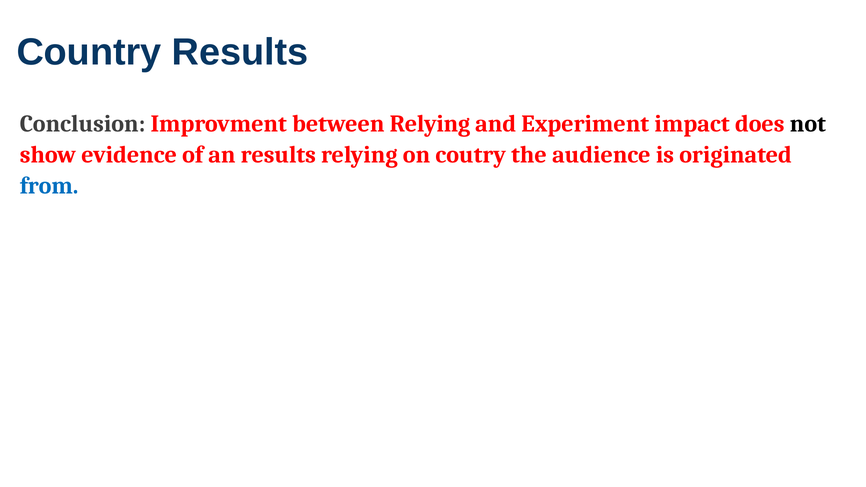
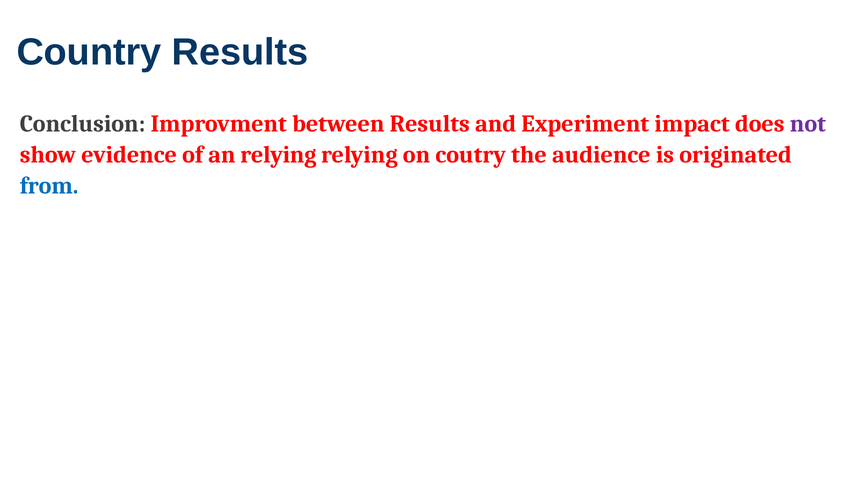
between Relying: Relying -> Results
not colour: black -> purple
an results: results -> relying
